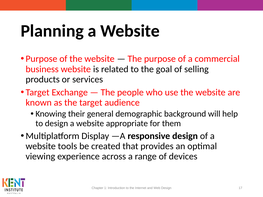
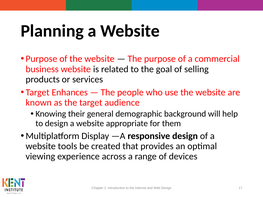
Exchange: Exchange -> Enhances
